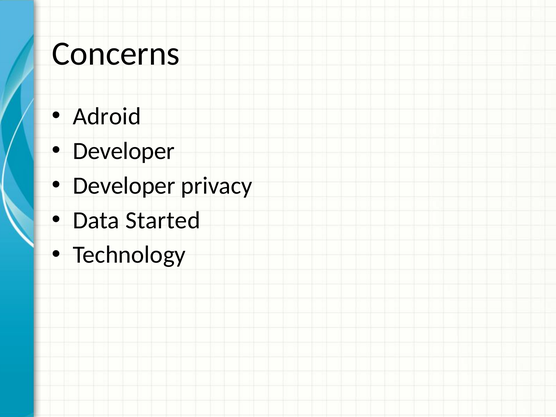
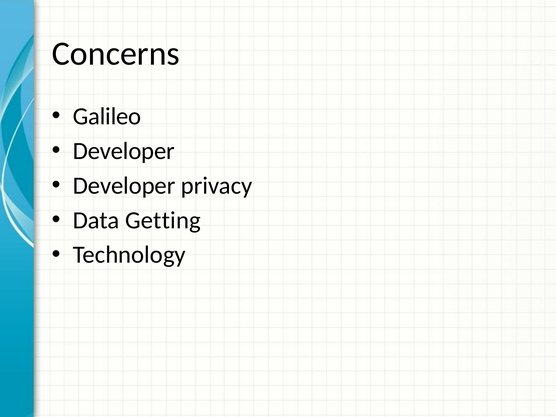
Adroid: Adroid -> Galileo
Started: Started -> Getting
